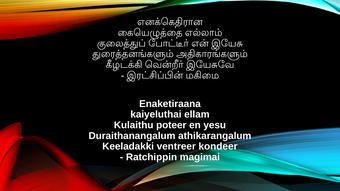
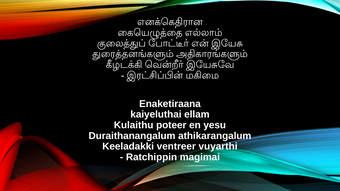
kondeer: kondeer -> vuyarthi
